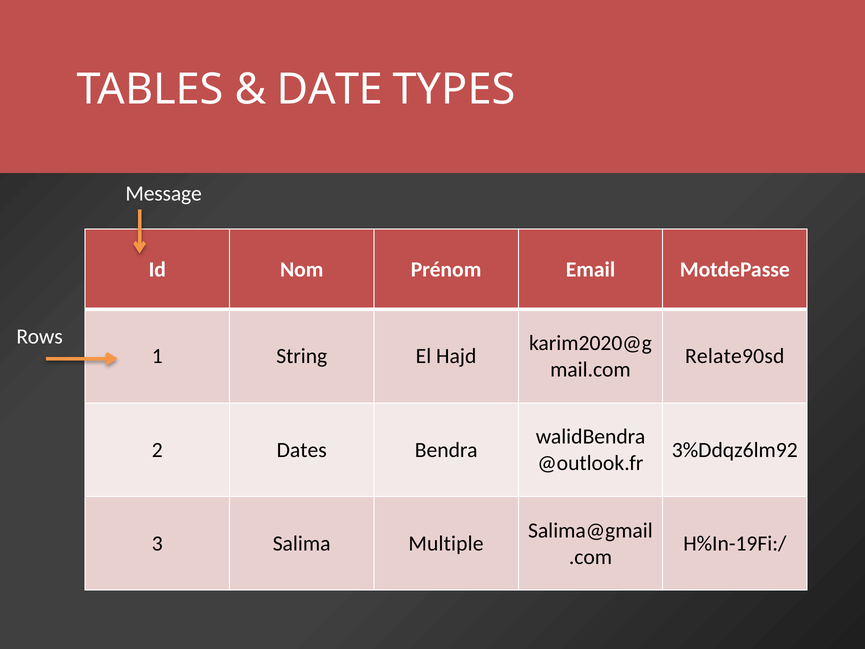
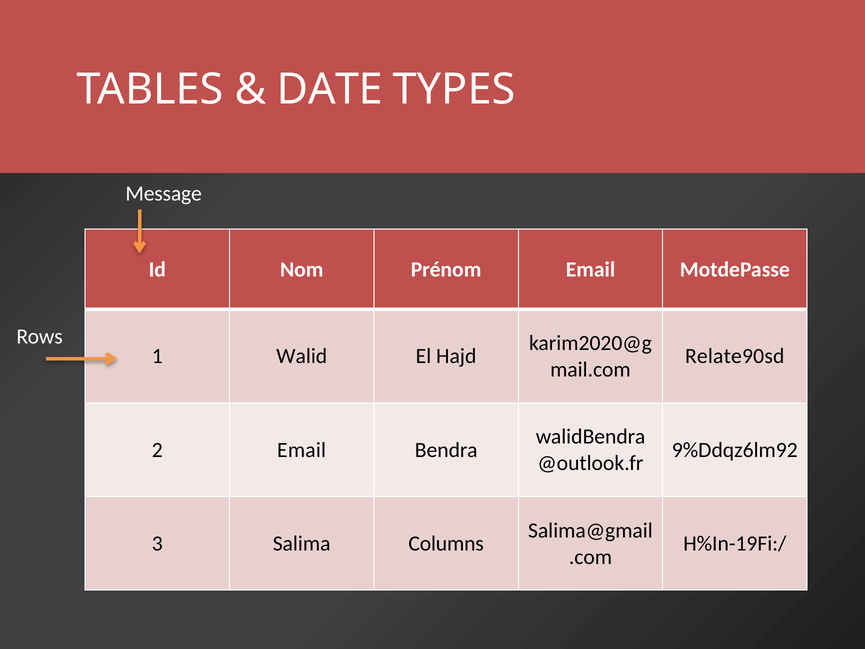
String: String -> Walid
2 Dates: Dates -> Email
3%Ddqz6lm92: 3%Ddqz6lm92 -> 9%Ddqz6lm92
Multiple: Multiple -> Columns
